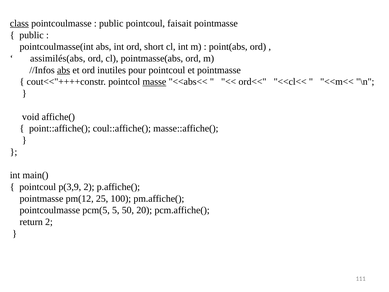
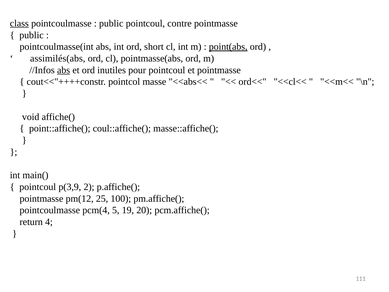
faisait: faisait -> contre
point(abs underline: none -> present
masse underline: present -> none
pcm(5: pcm(5 -> pcm(4
50: 50 -> 19
return 2: 2 -> 4
